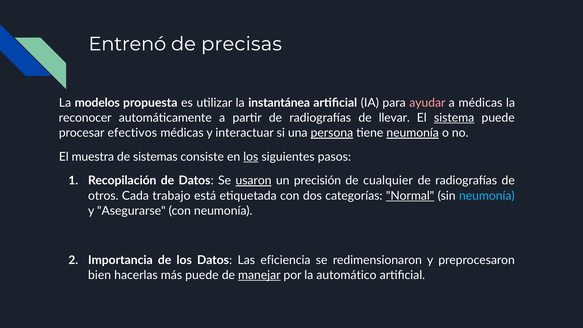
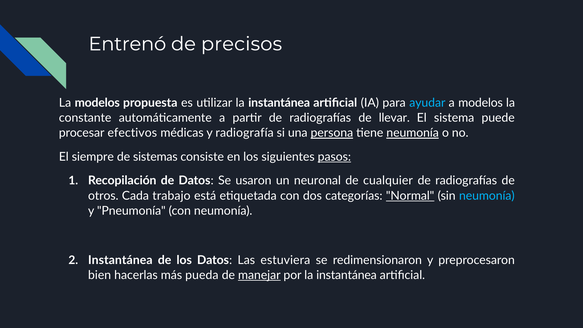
precisas: precisas -> precisos
ayudar colour: pink -> light blue
a médicas: médicas -> modelos
reconocer: reconocer -> constante
sistema underline: present -> none
interactuar: interactuar -> radiografía
muestra: muestra -> siempre
los at (251, 157) underline: present -> none
pasos underline: none -> present
usaron underline: present -> none
precisión: precisión -> neuronal
Asegurarse: Asegurarse -> Pneumonía
Importancia at (120, 260): Importancia -> Instantánea
eficiencia: eficiencia -> estuviera
más puede: puede -> pueda
por la automático: automático -> instantánea
